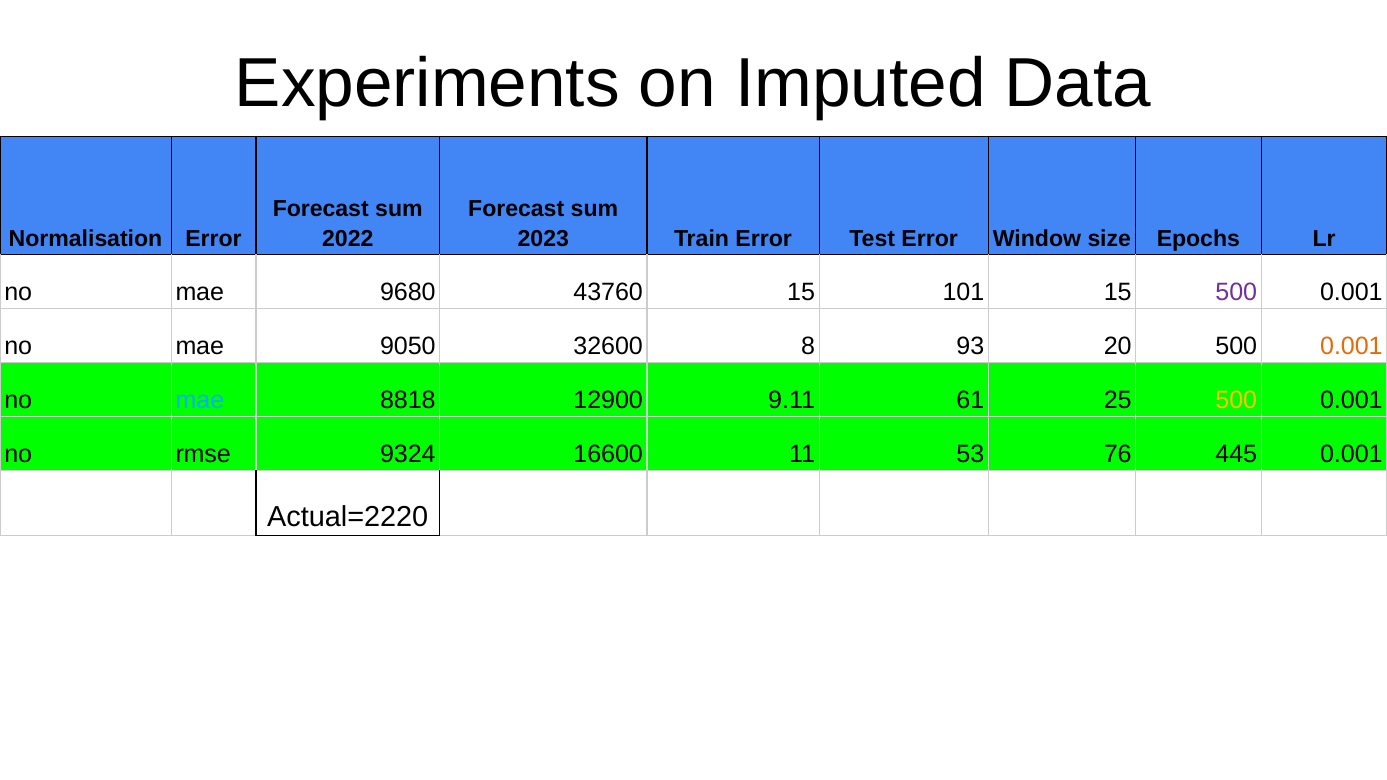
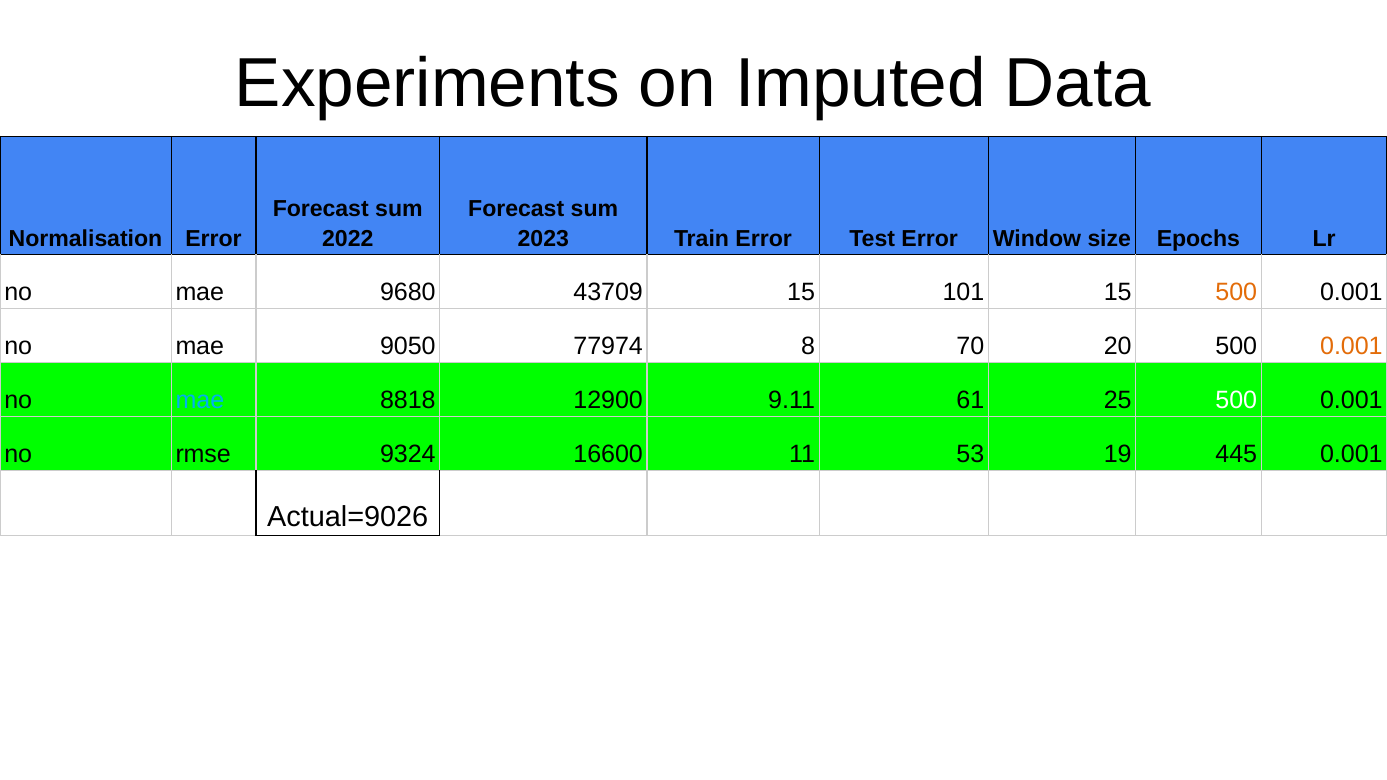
43760: 43760 -> 43709
500 at (1236, 292) colour: purple -> orange
32600: 32600 -> 77974
93: 93 -> 70
500 at (1236, 400) colour: yellow -> white
76: 76 -> 19
Actual=2220: Actual=2220 -> Actual=9026
